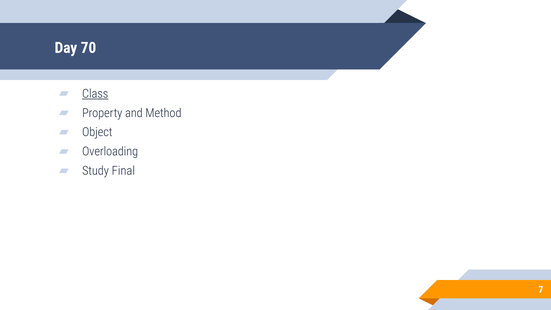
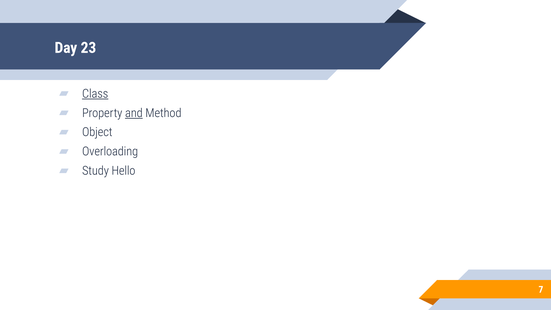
70: 70 -> 23
and underline: none -> present
Final: Final -> Hello
